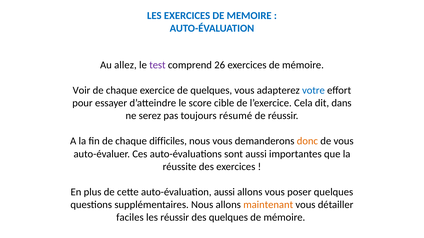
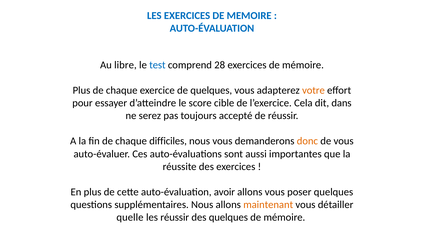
allez: allez -> libre
test colour: purple -> blue
26: 26 -> 28
Voir at (82, 91): Voir -> Plus
votre colour: blue -> orange
résumé: résumé -> accepté
auto-évaluation aussi: aussi -> avoir
faciles: faciles -> quelle
